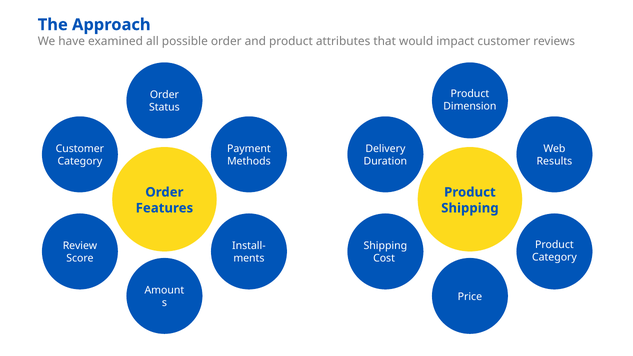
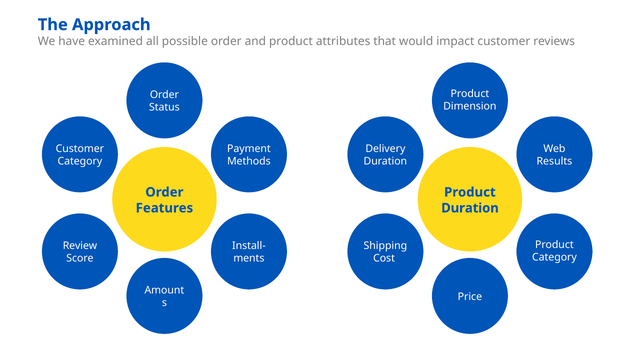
Shipping at (470, 208): Shipping -> Duration
